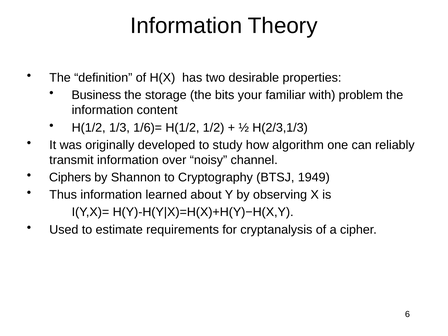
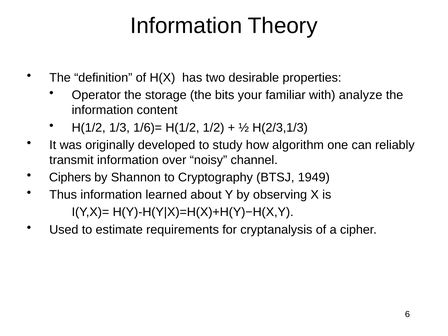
Business: Business -> Operator
problem: problem -> analyze
